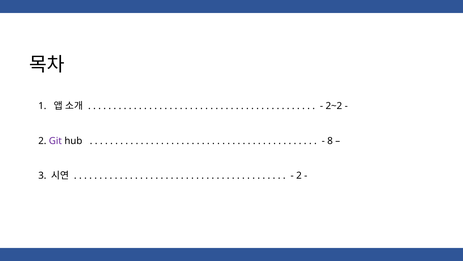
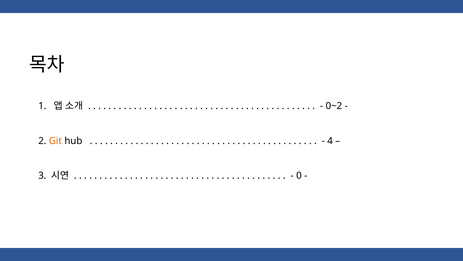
2~2: 2~2 -> 0~2
Git colour: purple -> orange
8: 8 -> 4
2 at (299, 175): 2 -> 0
